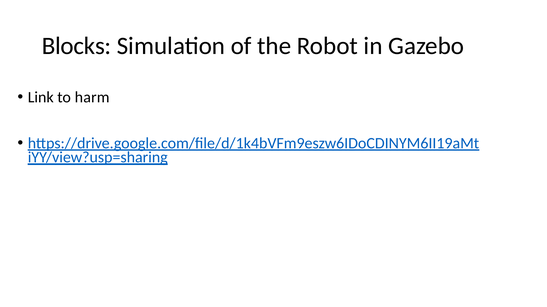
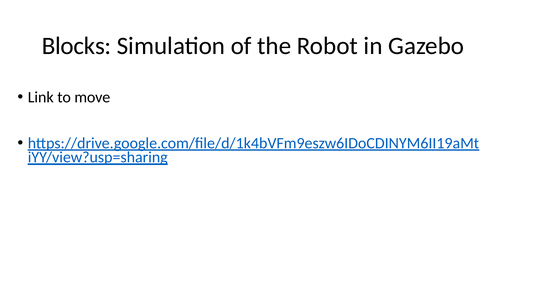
harm: harm -> move
